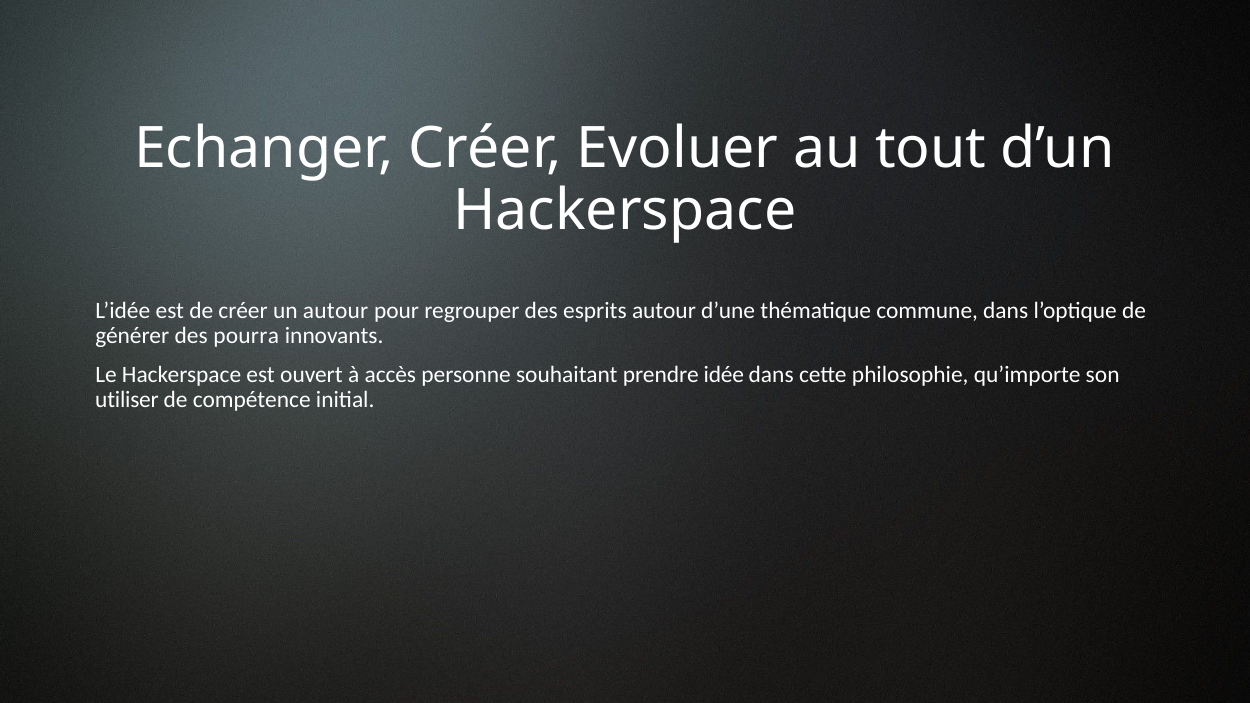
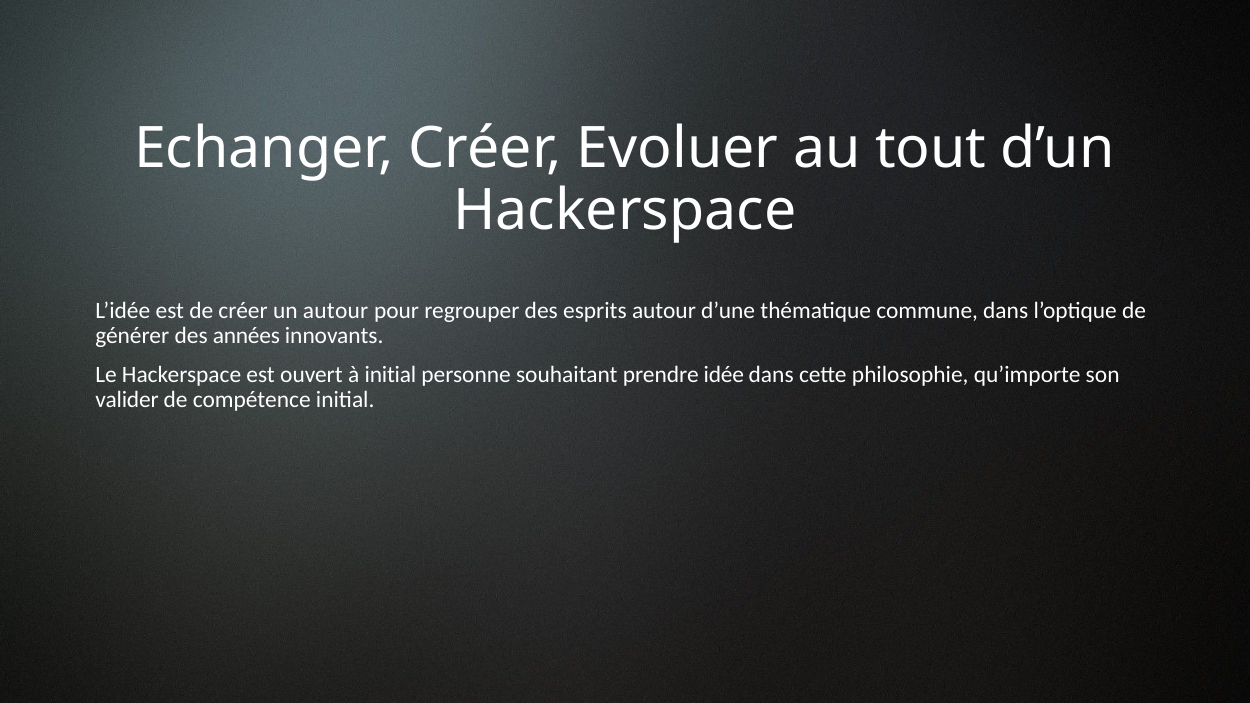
pourra: pourra -> années
à accès: accès -> initial
utiliser: utiliser -> valider
